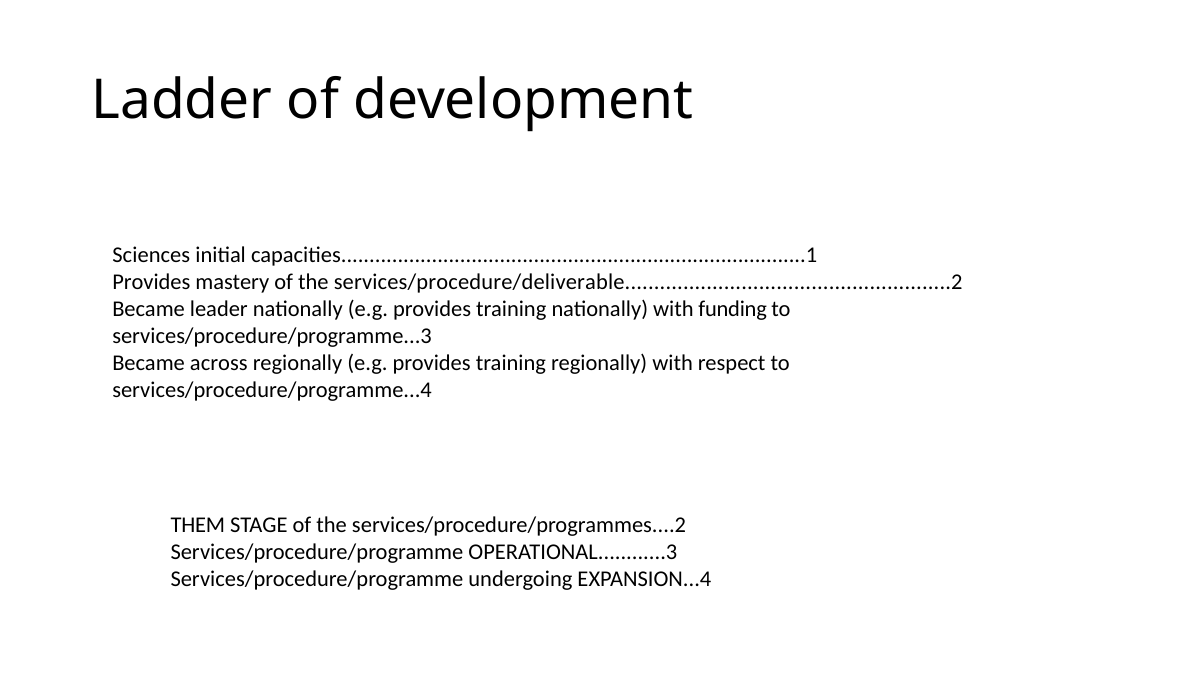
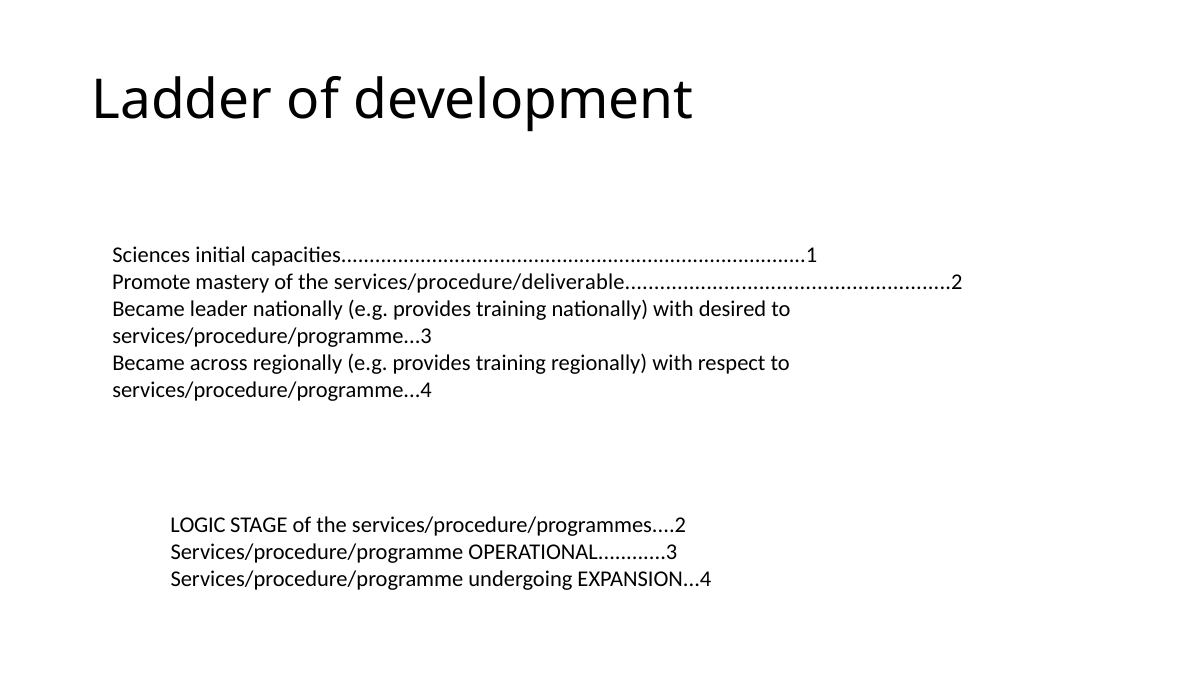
Provides at (151, 282): Provides -> Promote
funding: funding -> desired
THEM: THEM -> LOGIC
